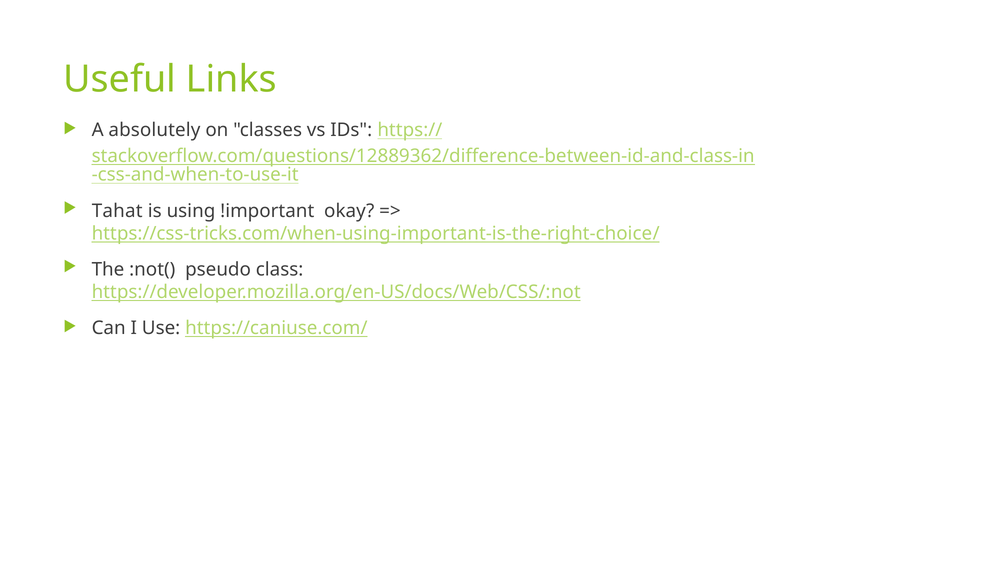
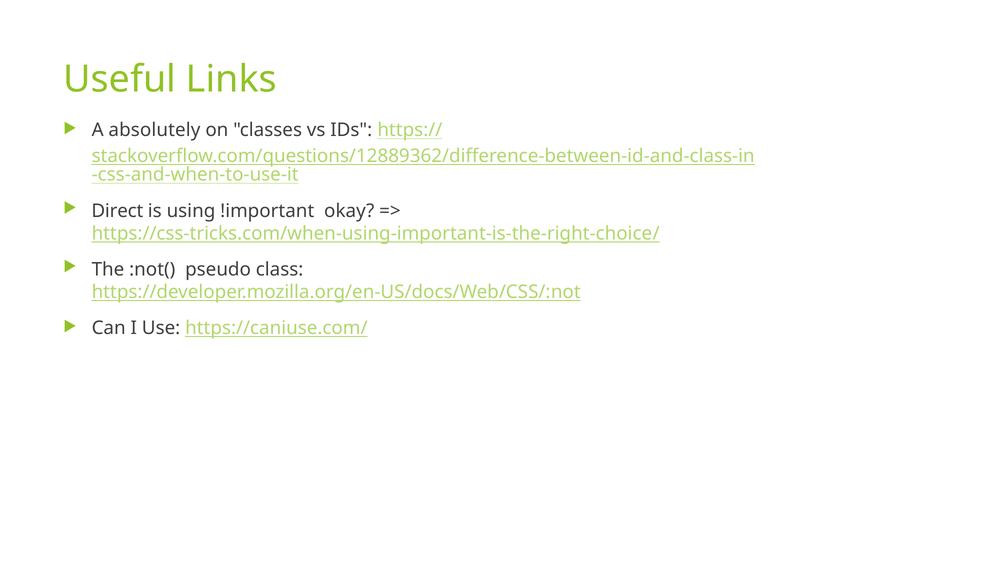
Tahat: Tahat -> Direct
